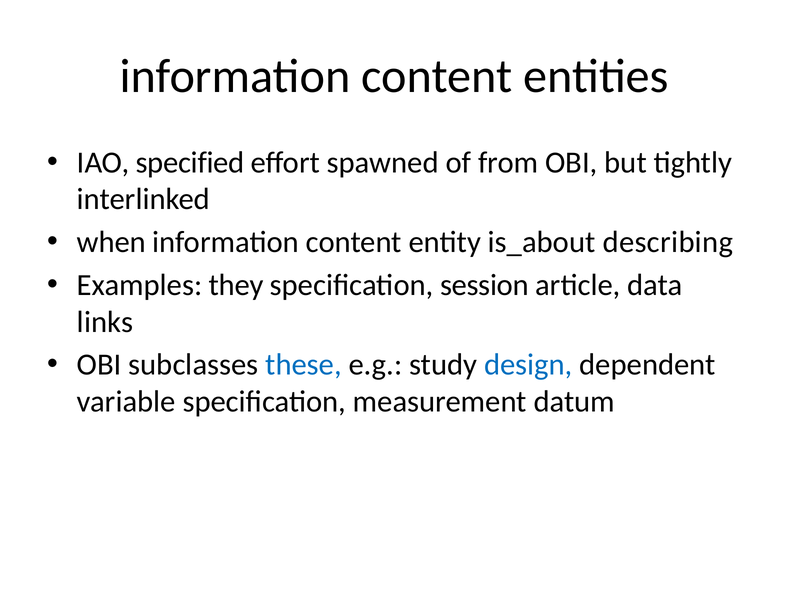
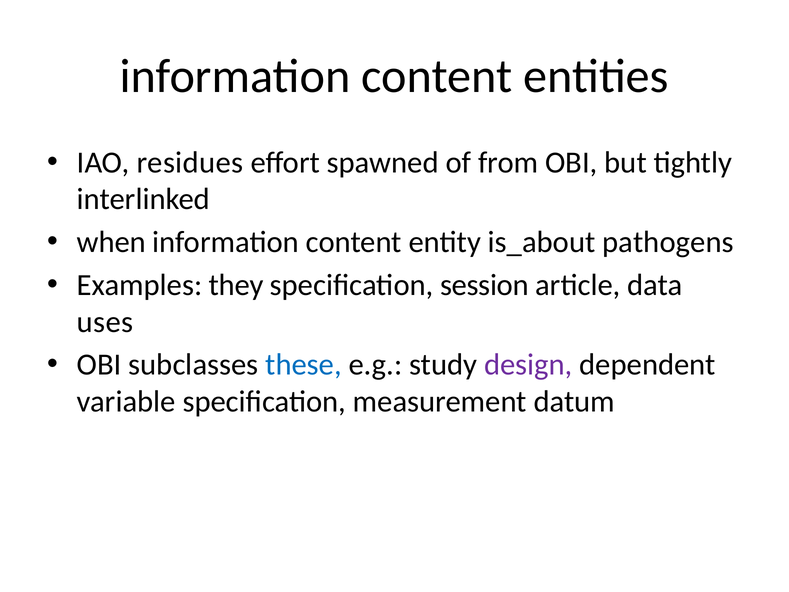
specified: specified -> residues
describing: describing -> pathogens
links: links -> uses
design colour: blue -> purple
